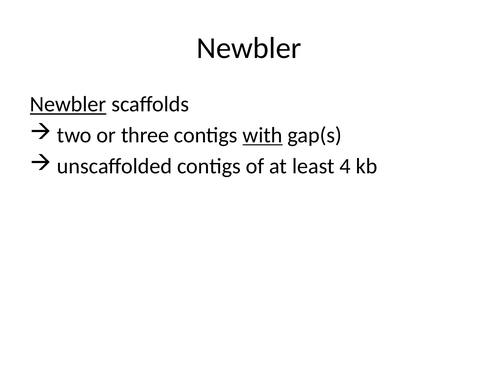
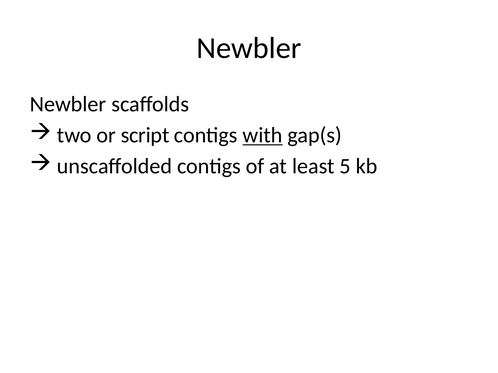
Newbler at (68, 104) underline: present -> none
three: three -> script
4: 4 -> 5
